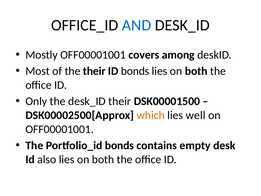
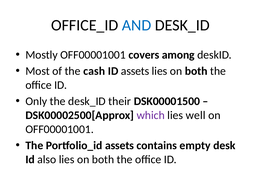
the their: their -> cash
ID bonds: bonds -> assets
which colour: orange -> purple
Portfolio_id bonds: bonds -> assets
